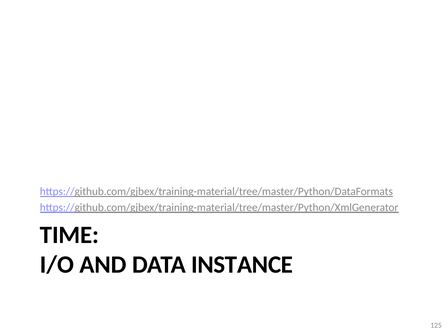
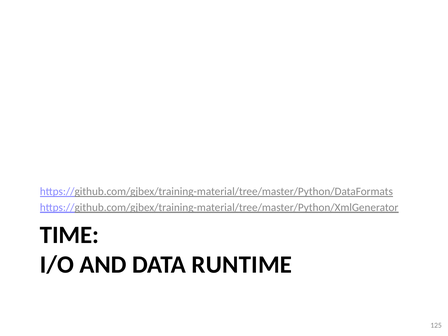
INSTANCE: INSTANCE -> RUNTIME
